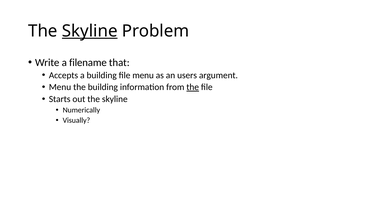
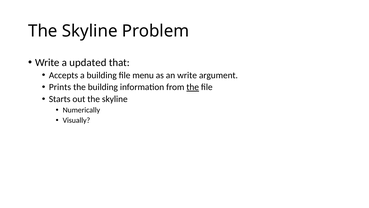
Skyline at (90, 31) underline: present -> none
filename: filename -> updated
an users: users -> write
Menu at (60, 87): Menu -> Prints
